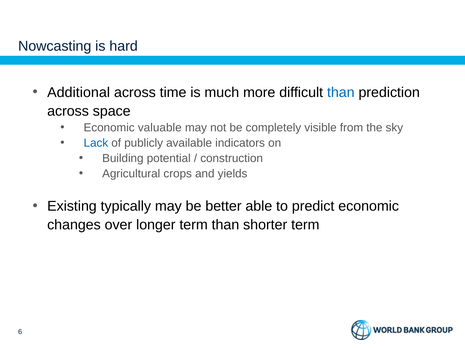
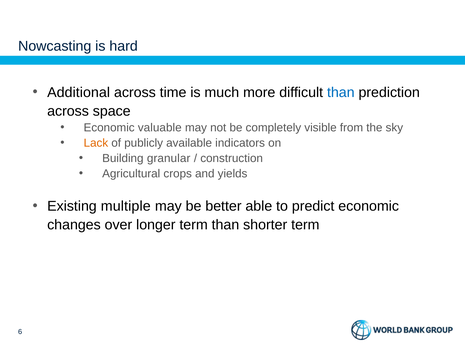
Lack colour: blue -> orange
potential: potential -> granular
typically: typically -> multiple
